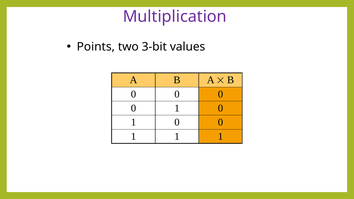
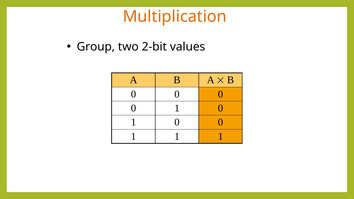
Multiplication colour: purple -> orange
Points: Points -> Group
3-bit: 3-bit -> 2-bit
